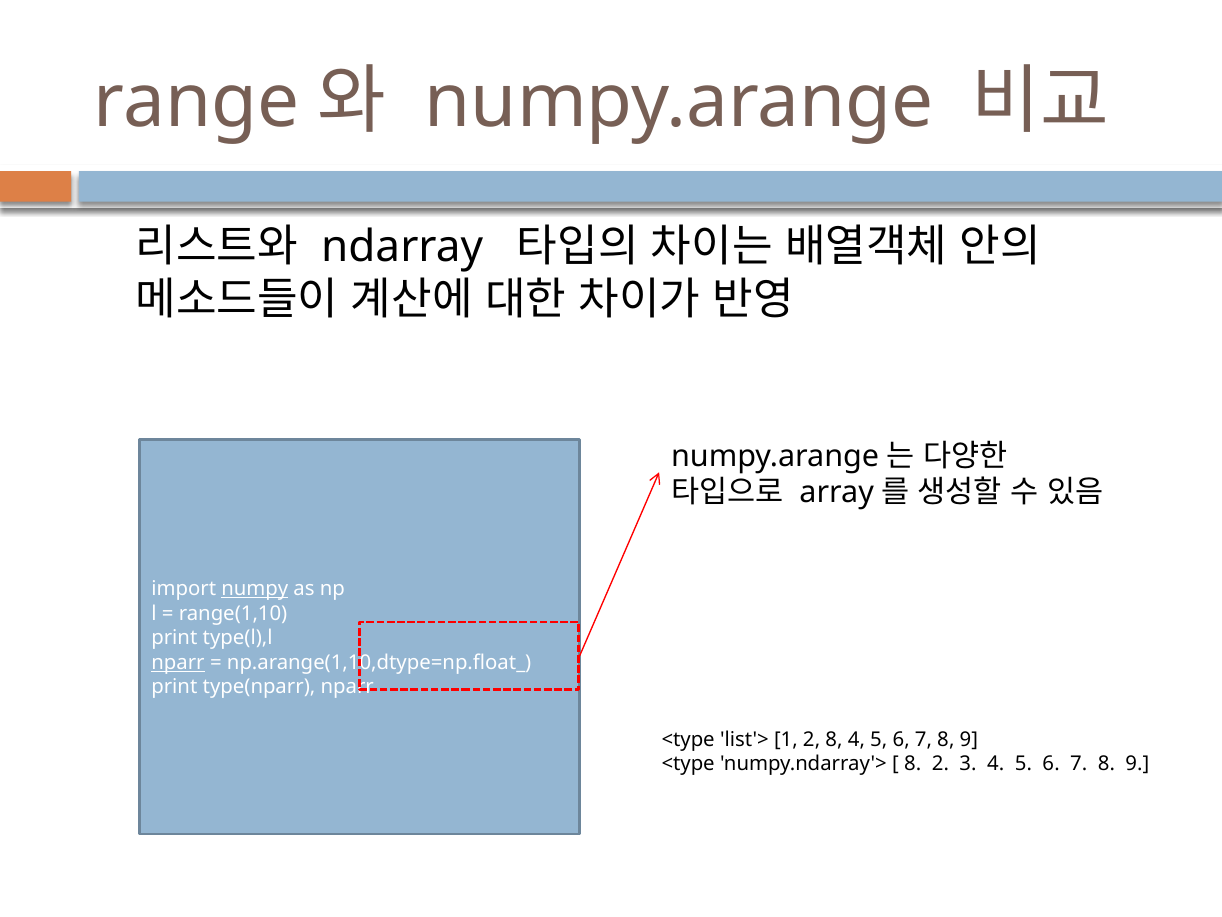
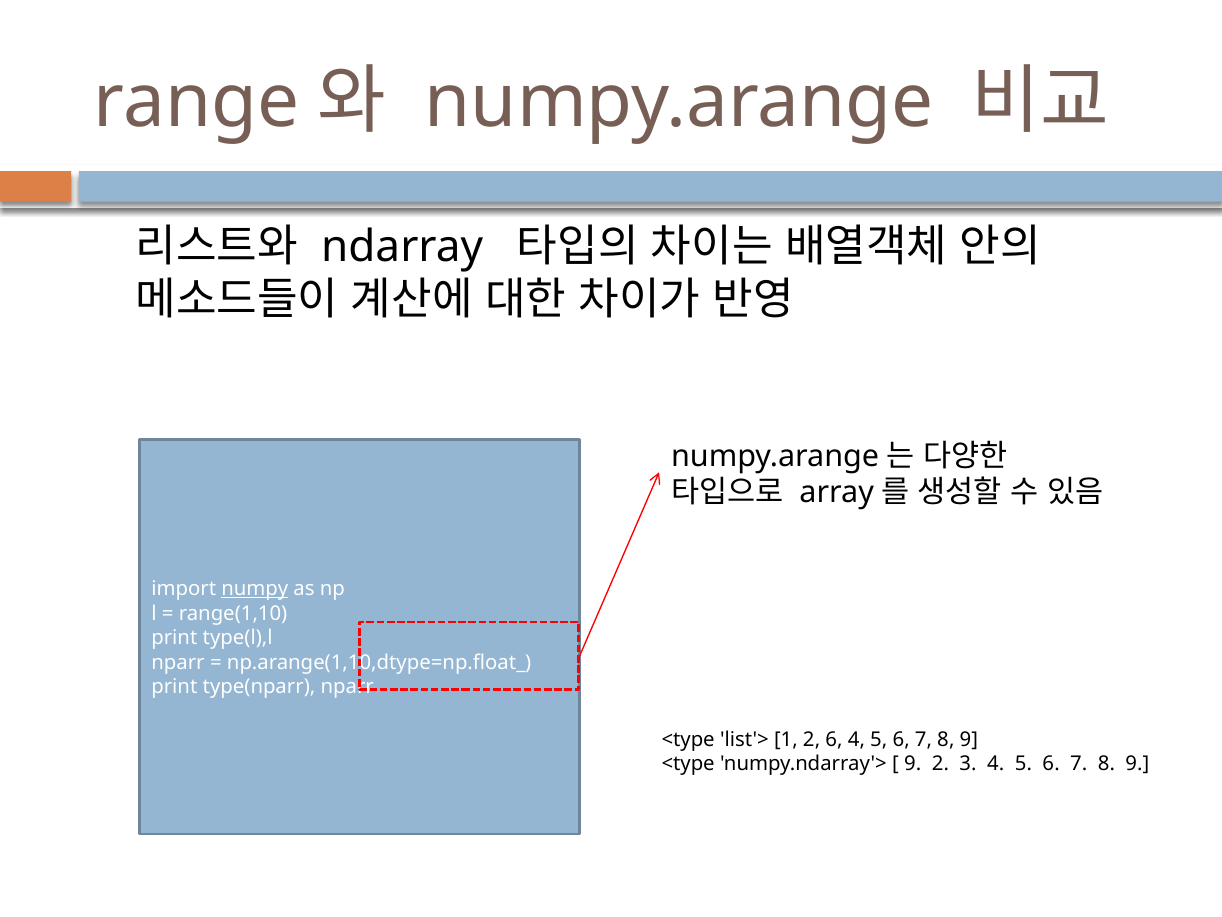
nparr at (178, 662) underline: present -> none
2 8: 8 -> 6
8 at (913, 764): 8 -> 9
